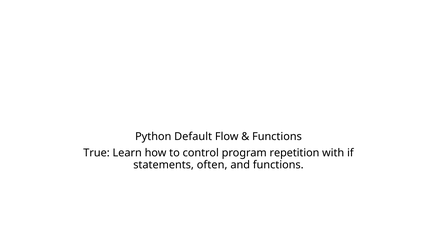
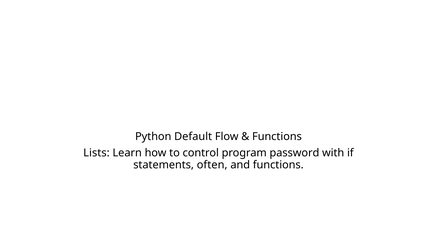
True: True -> Lists
repetition: repetition -> password
